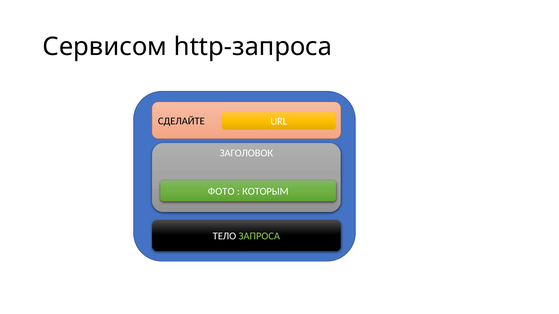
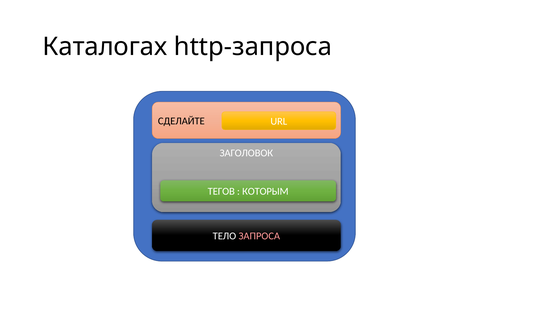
Сервисом: Сервисом -> Каталогах
ФОТО: ФОТО -> ТЕГОВ
ЗАПРОСА colour: light green -> pink
